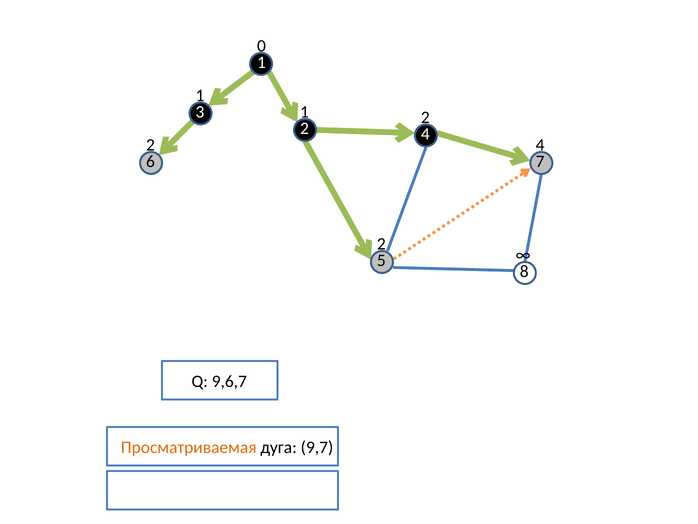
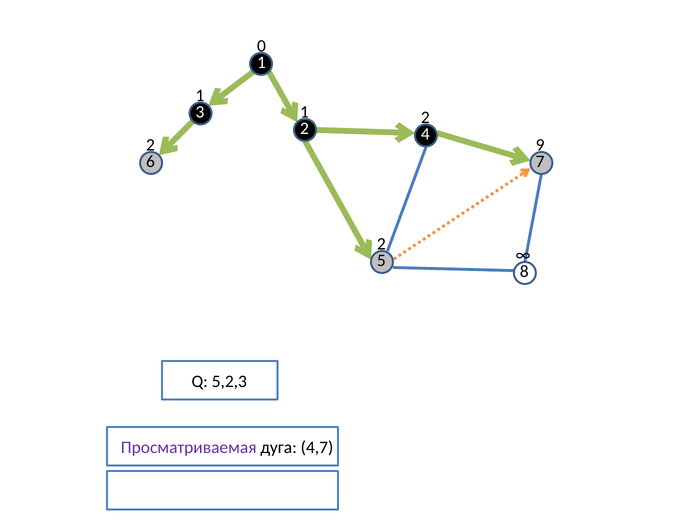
2 4: 4 -> 9
9,6,7: 9,6,7 -> 5,2,3
Просматриваемая colour: orange -> purple
9,7: 9,7 -> 4,7
